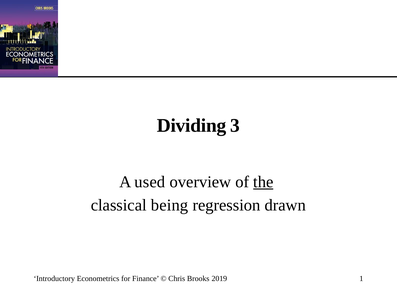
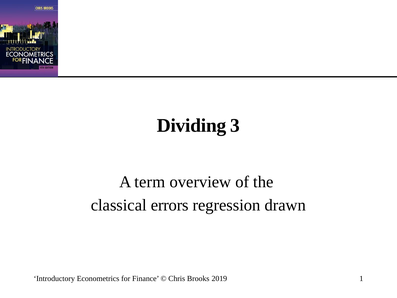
used: used -> term
the underline: present -> none
being: being -> errors
